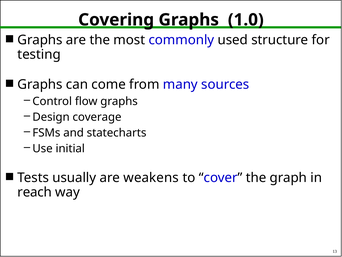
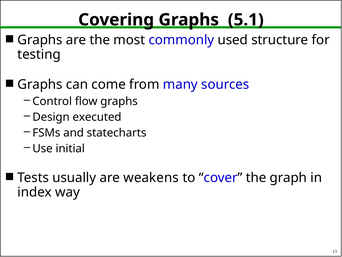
1.0: 1.0 -> 5.1
coverage: coverage -> executed
reach: reach -> index
